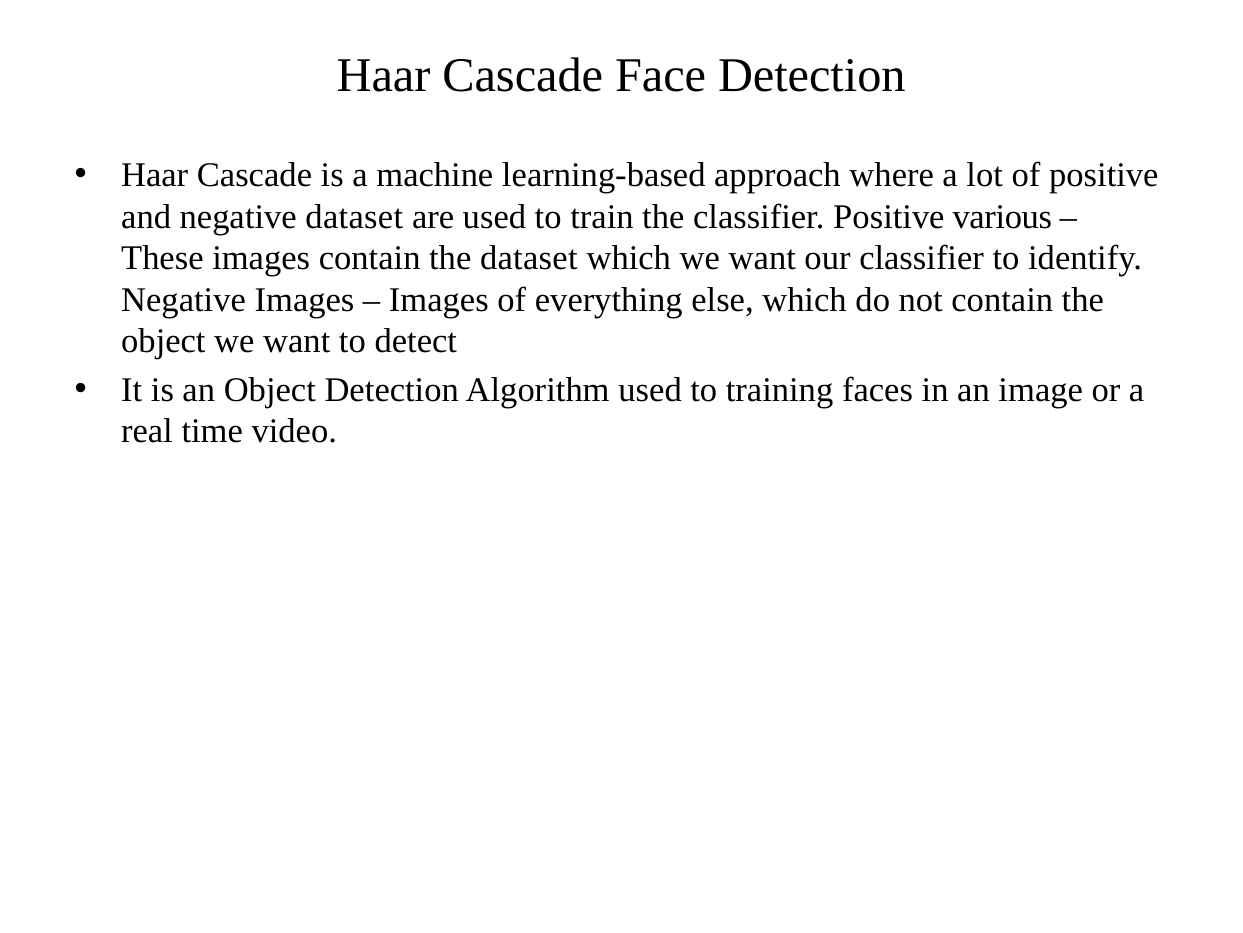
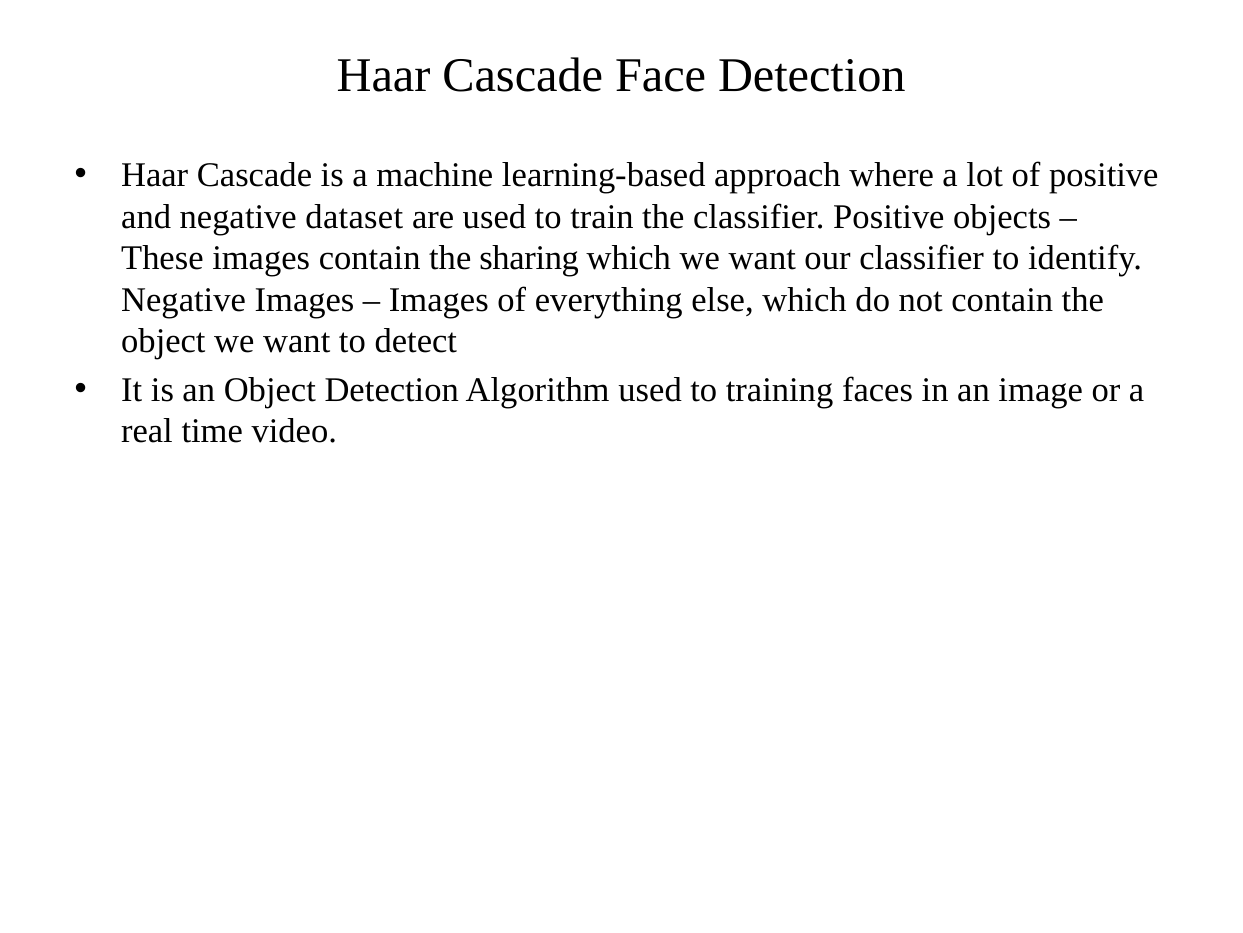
various: various -> objects
the dataset: dataset -> sharing
